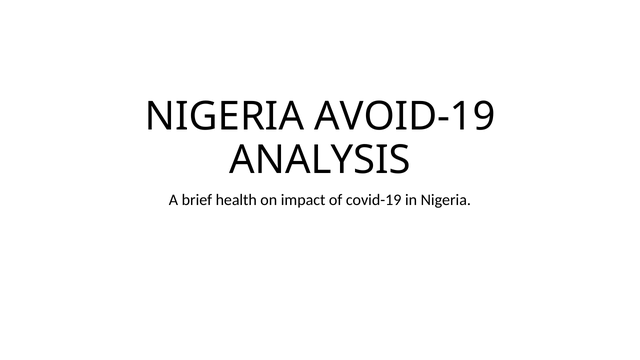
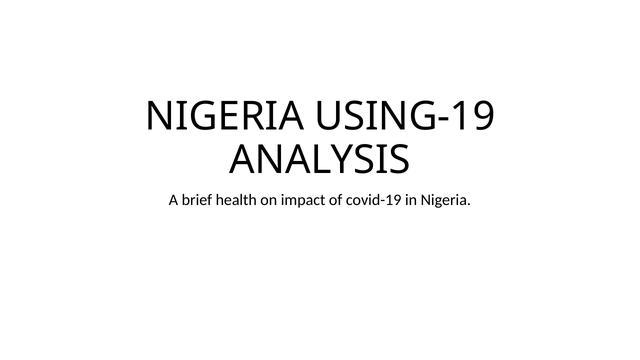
AVOID-19: AVOID-19 -> USING-19
